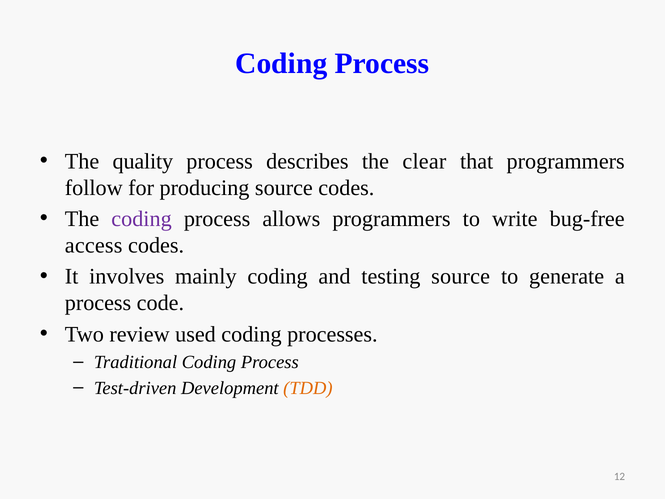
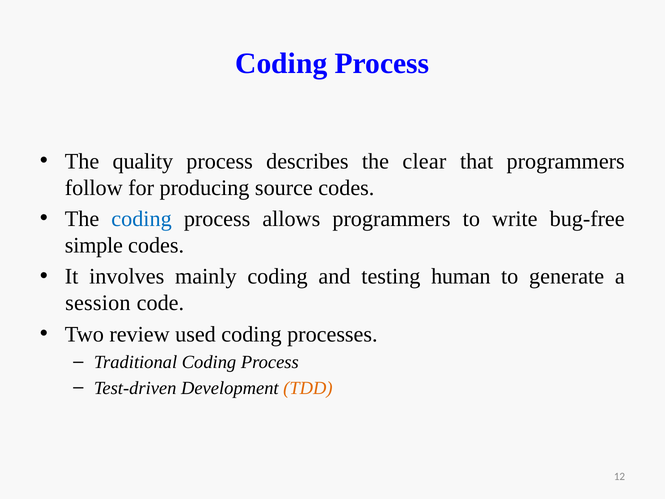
coding at (142, 219) colour: purple -> blue
access: access -> simple
testing source: source -> human
process at (98, 303): process -> session
